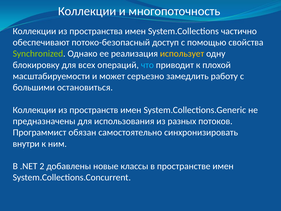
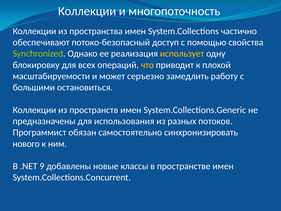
что colour: light blue -> yellow
внутри: внутри -> нового
2: 2 -> 9
